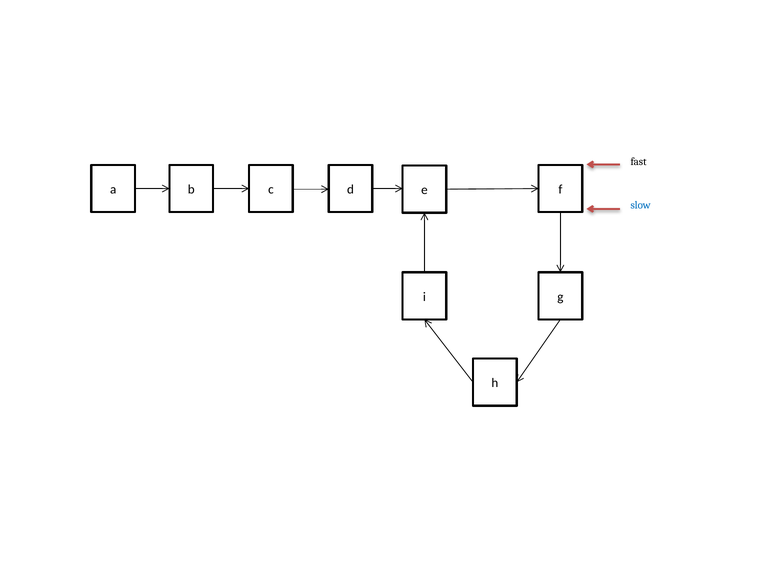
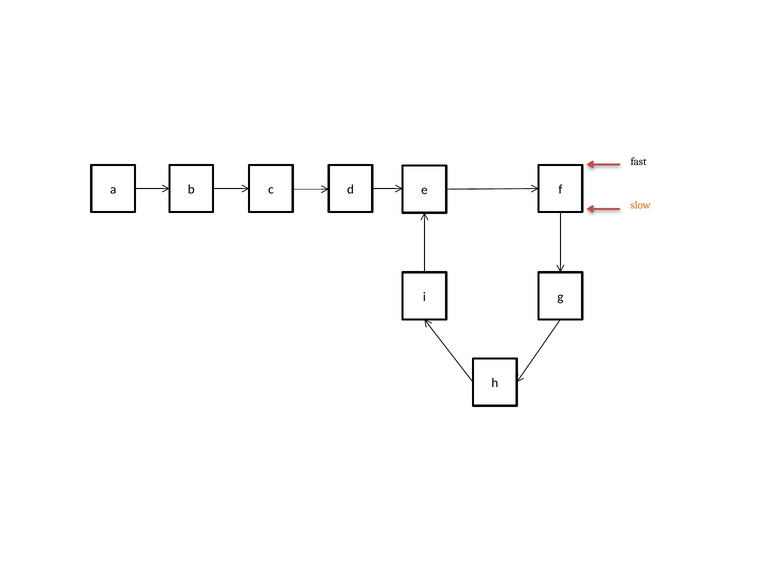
slow colour: blue -> orange
